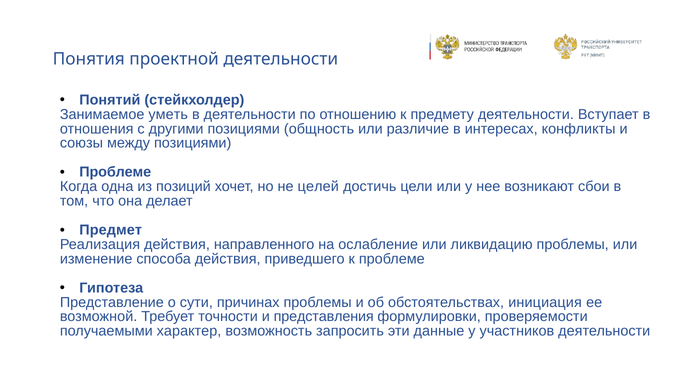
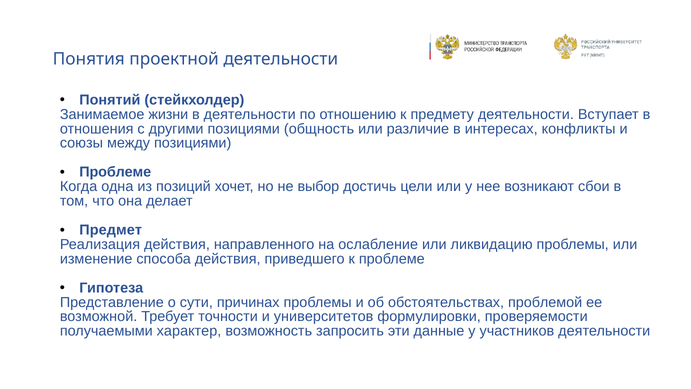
уметь: уметь -> жизни
целей: целей -> выбор
инициация: инициация -> проблемой
представления: представления -> университетов
